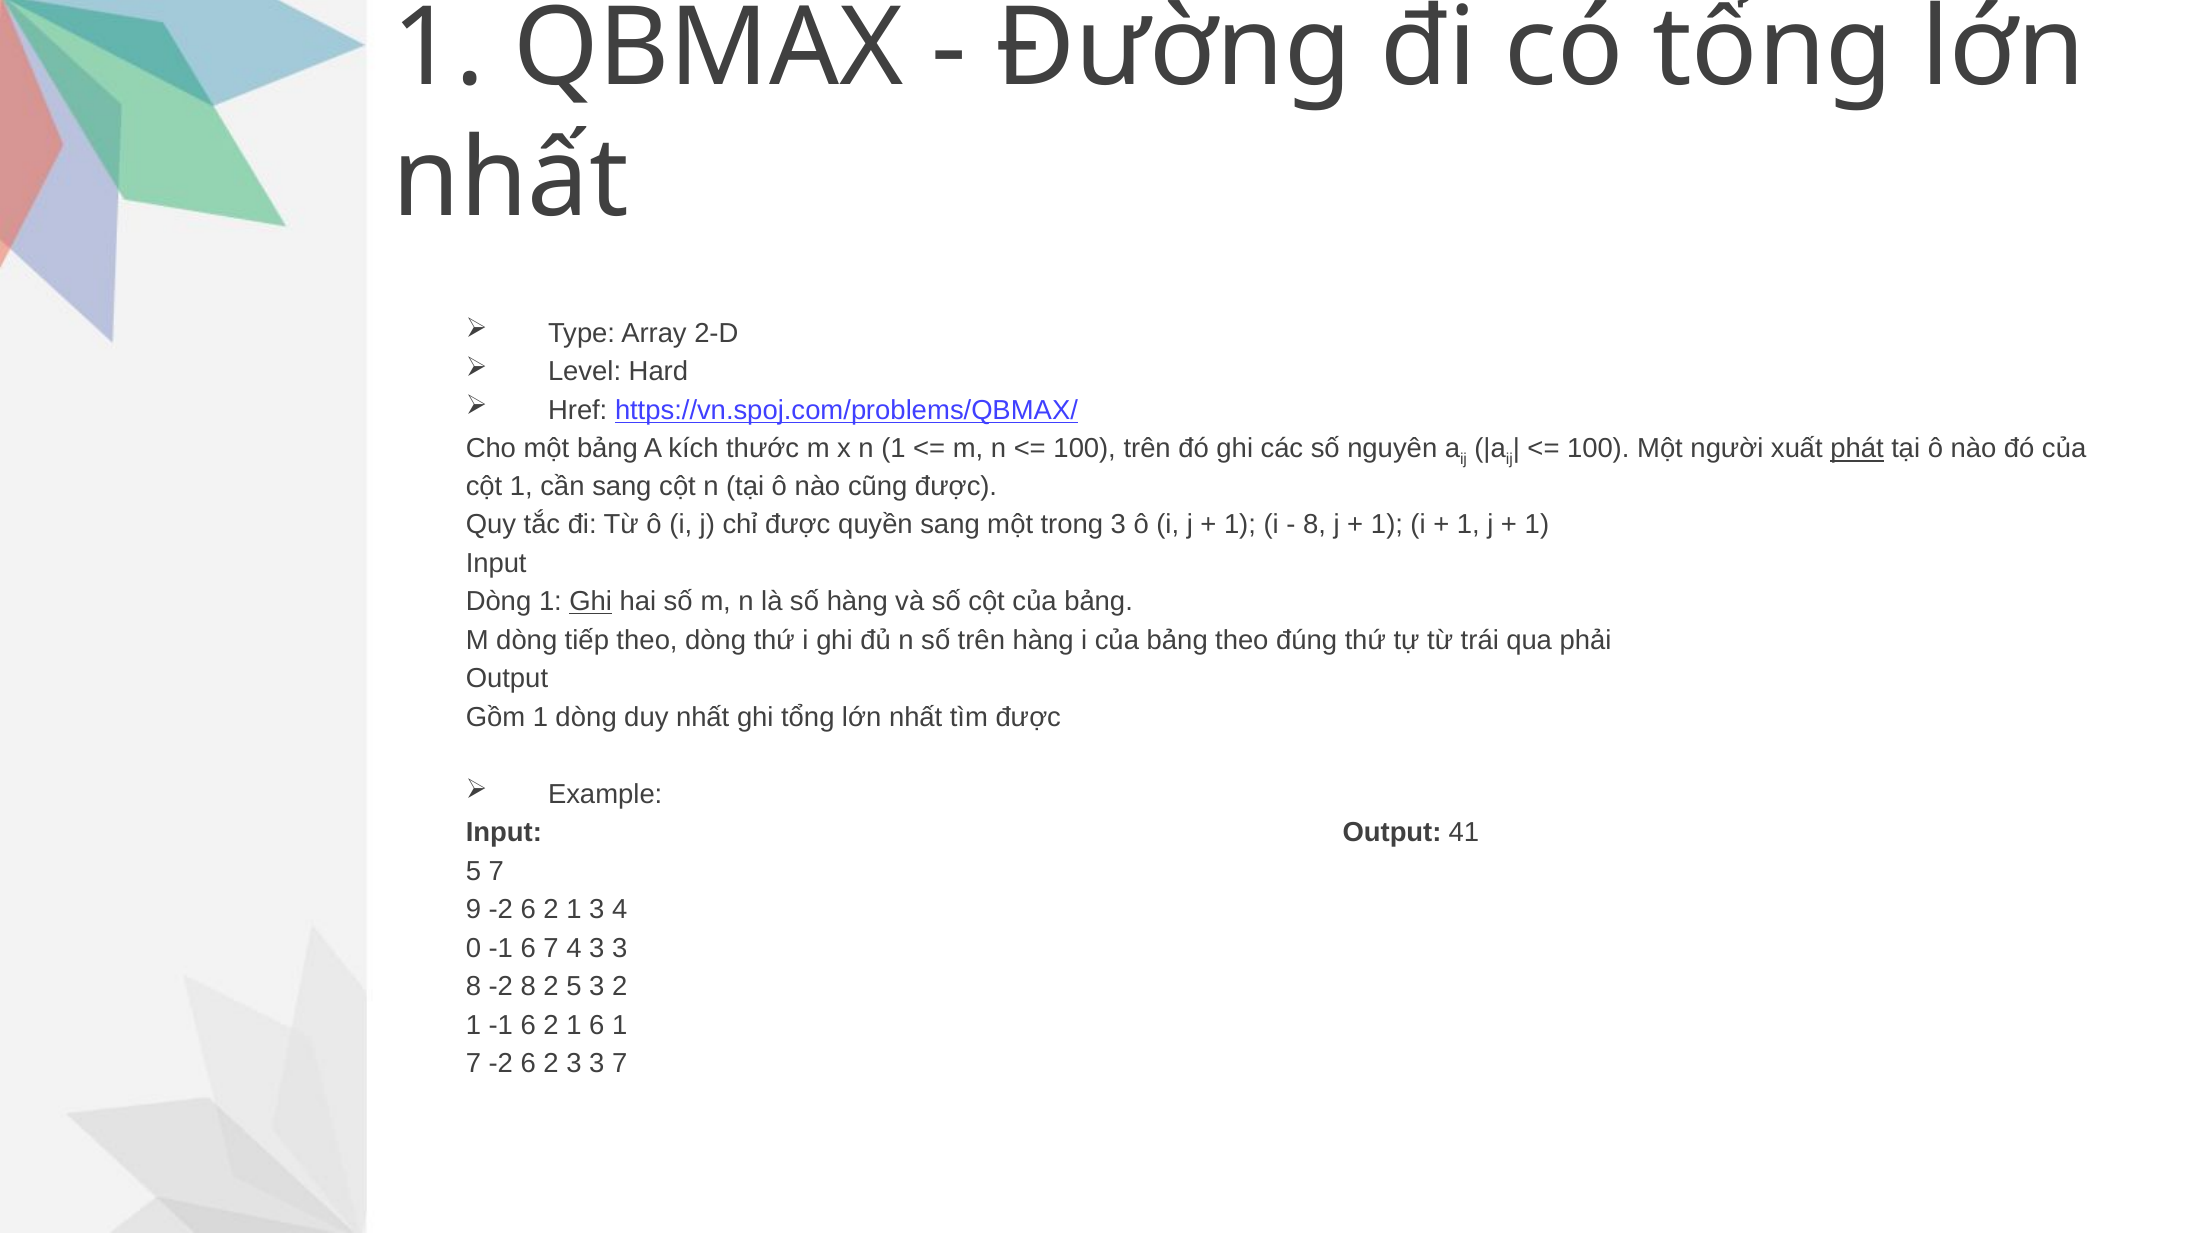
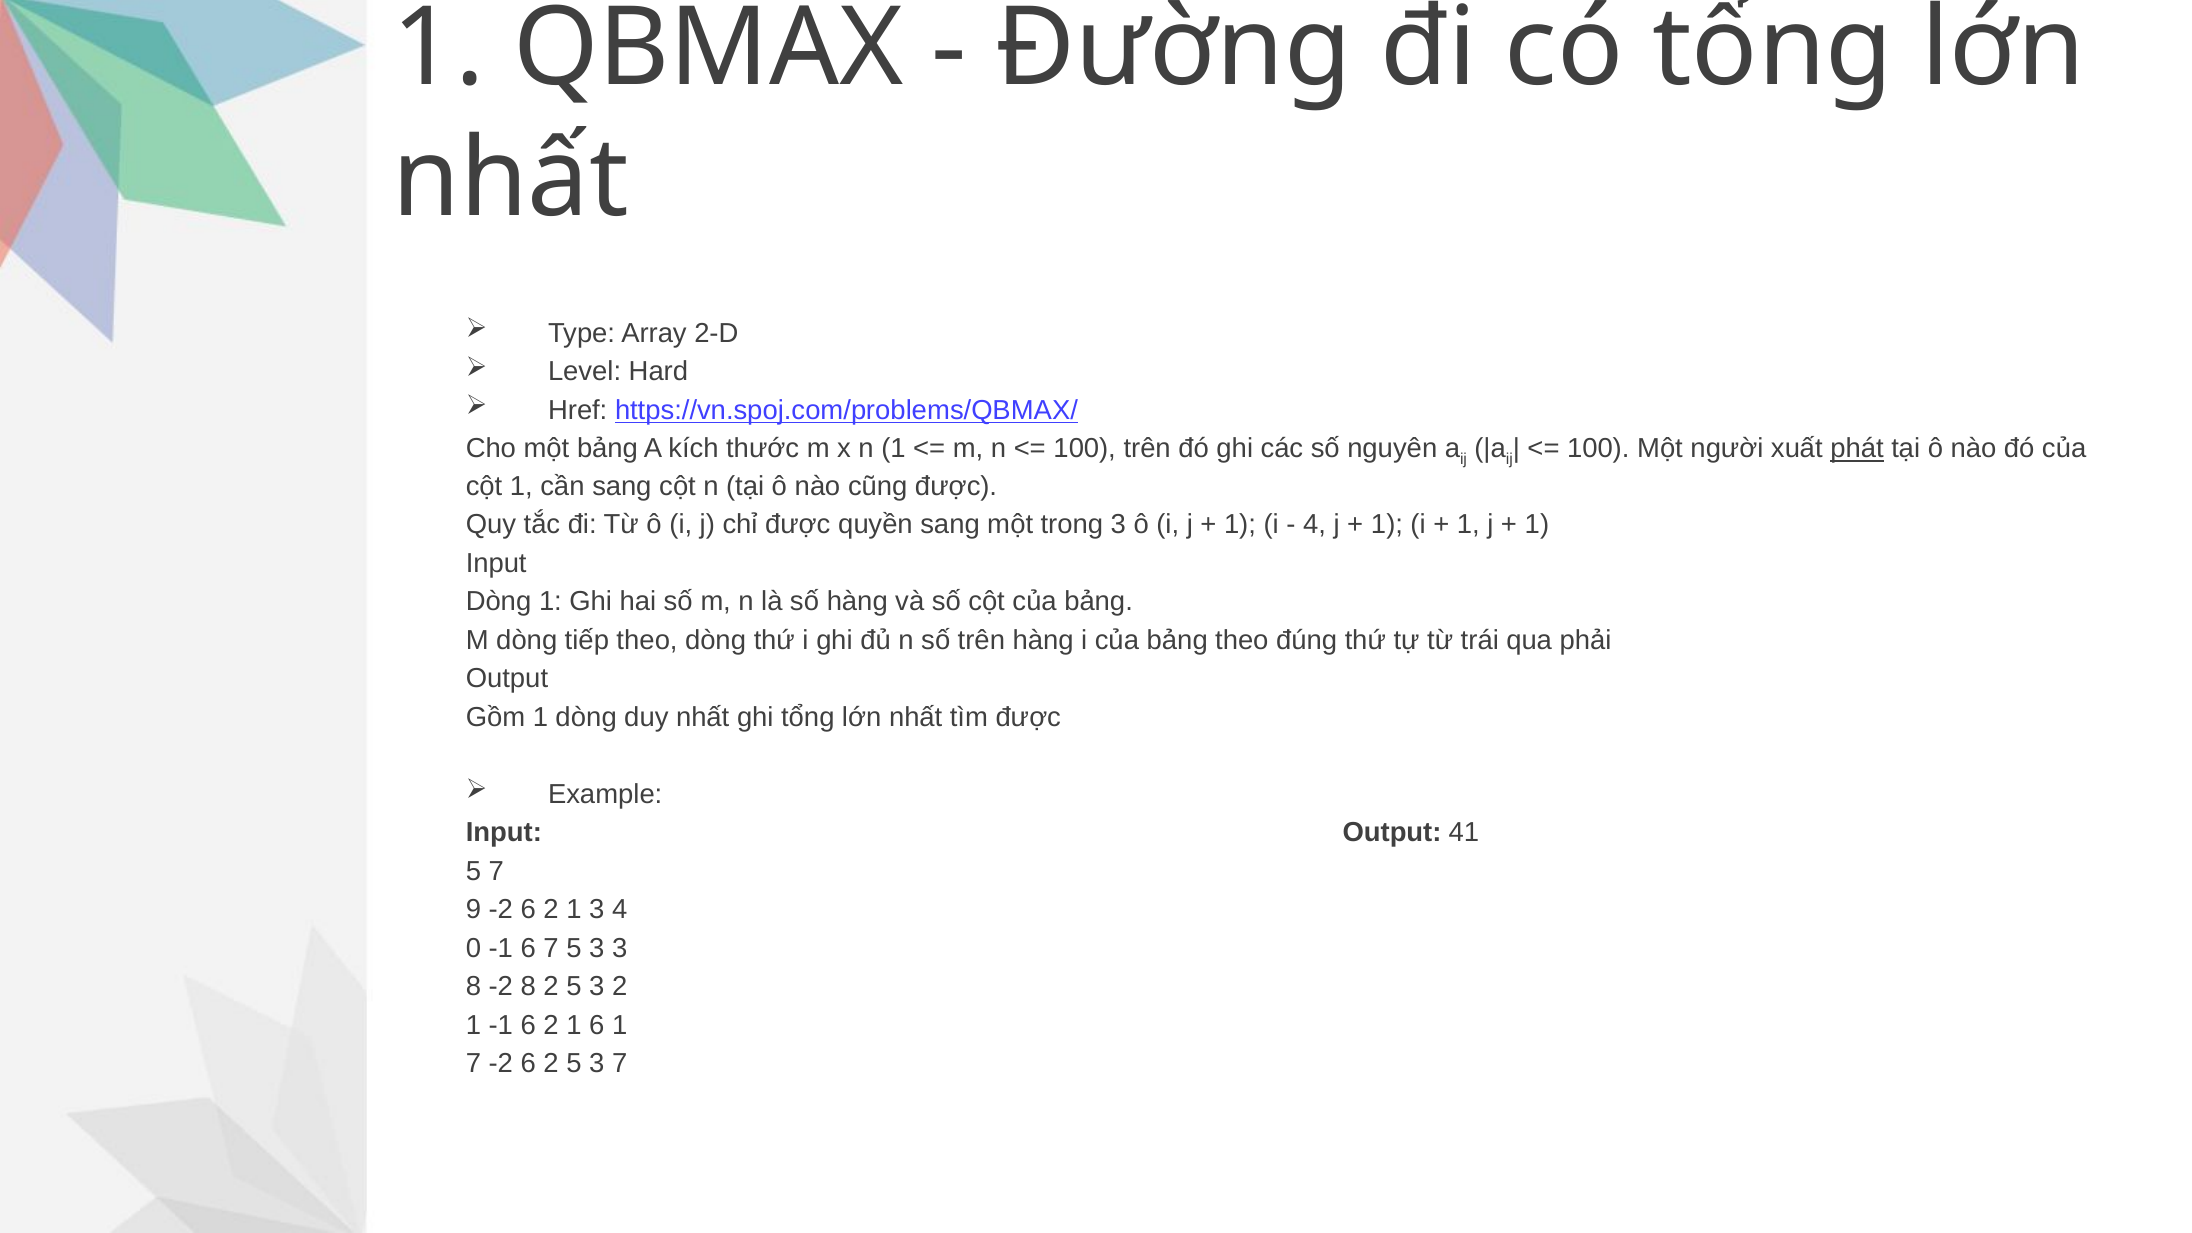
8 at (1315, 525): 8 -> 4
Ghi at (591, 602) underline: present -> none
7 4: 4 -> 5
6 2 3: 3 -> 5
